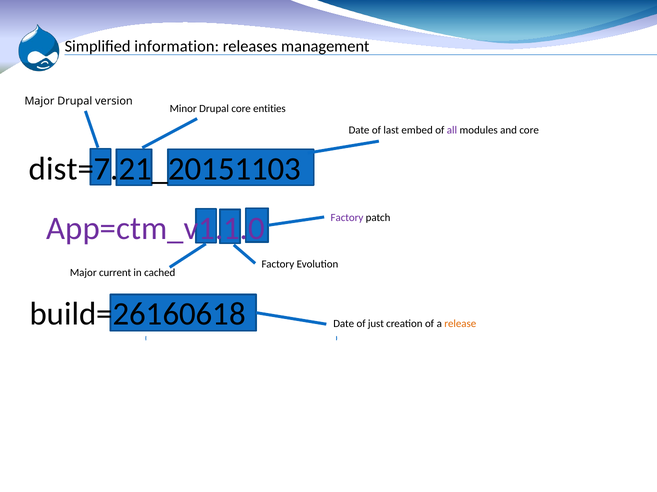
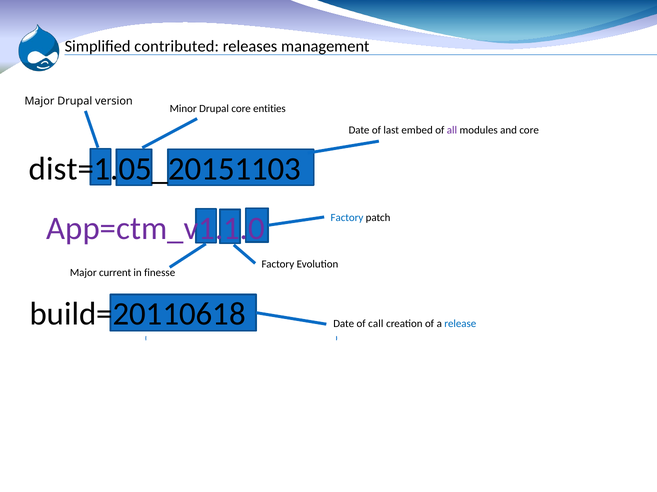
information: information -> contributed
dist=7.21_20151103: dist=7.21_20151103 -> dist=1.05_20151103
Factory at (347, 218) colour: purple -> blue
cached: cached -> finesse
build=26160618: build=26160618 -> build=20110618
just: just -> call
release colour: orange -> blue
